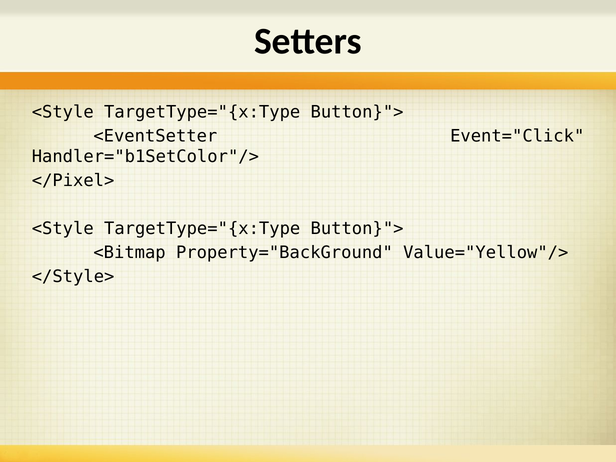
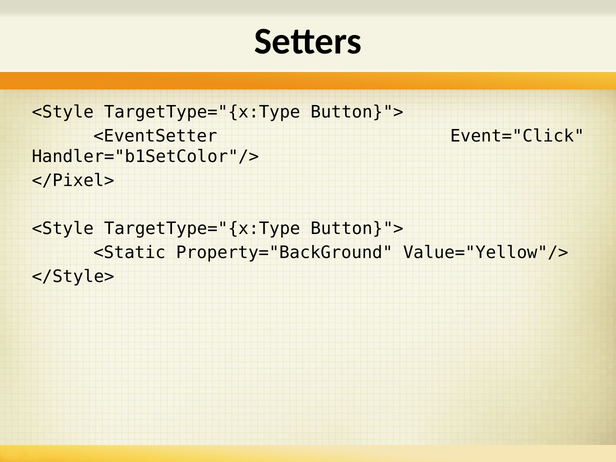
<Bitmap: <Bitmap -> <Static
